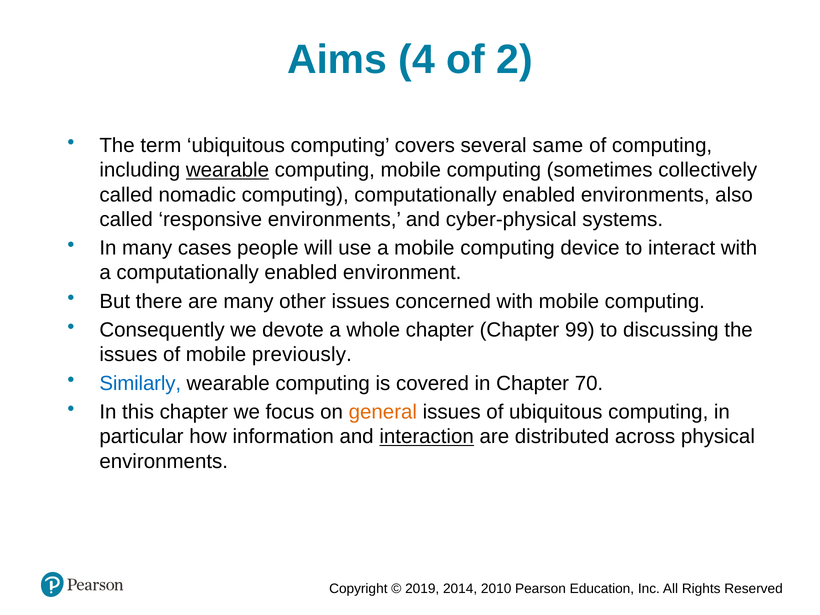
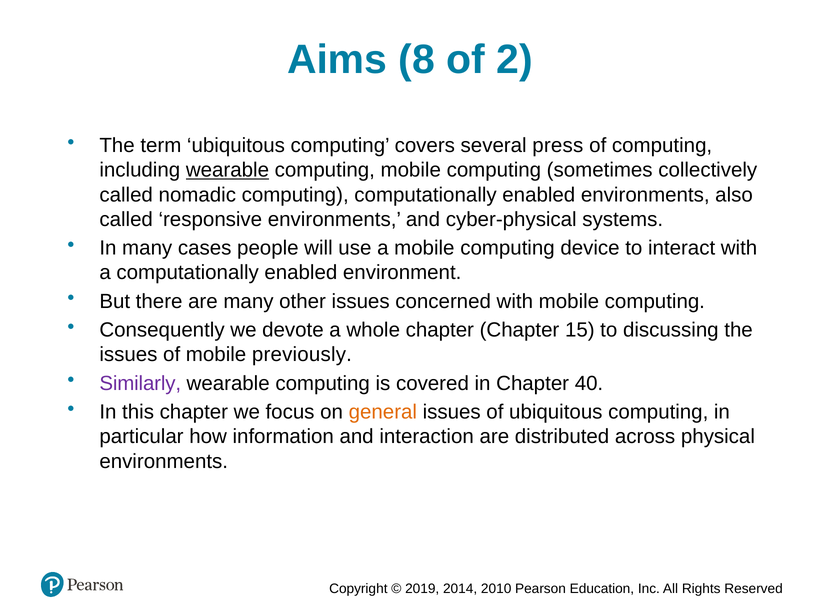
4: 4 -> 8
same: same -> press
99: 99 -> 15
Similarly colour: blue -> purple
70: 70 -> 40
interaction underline: present -> none
